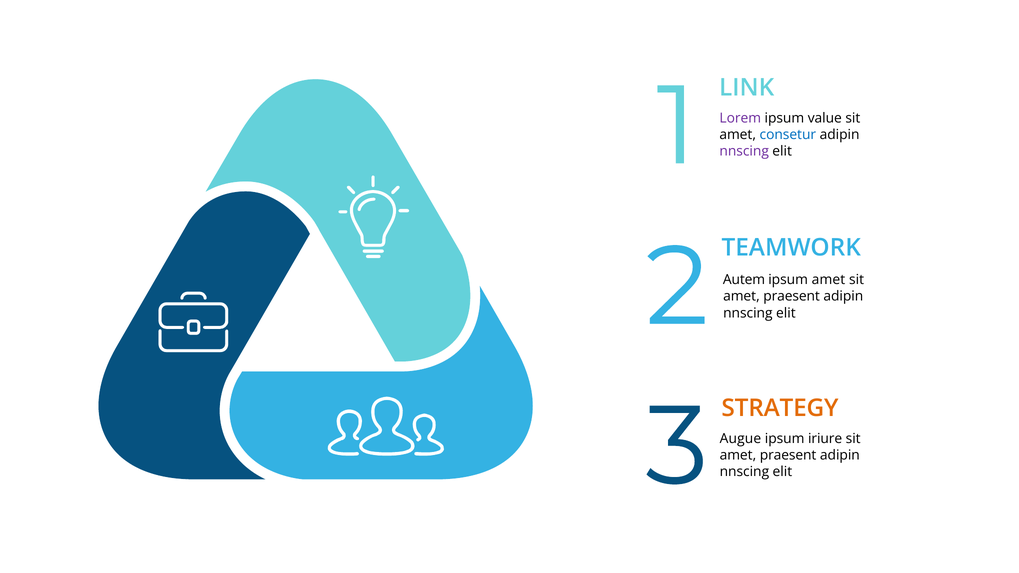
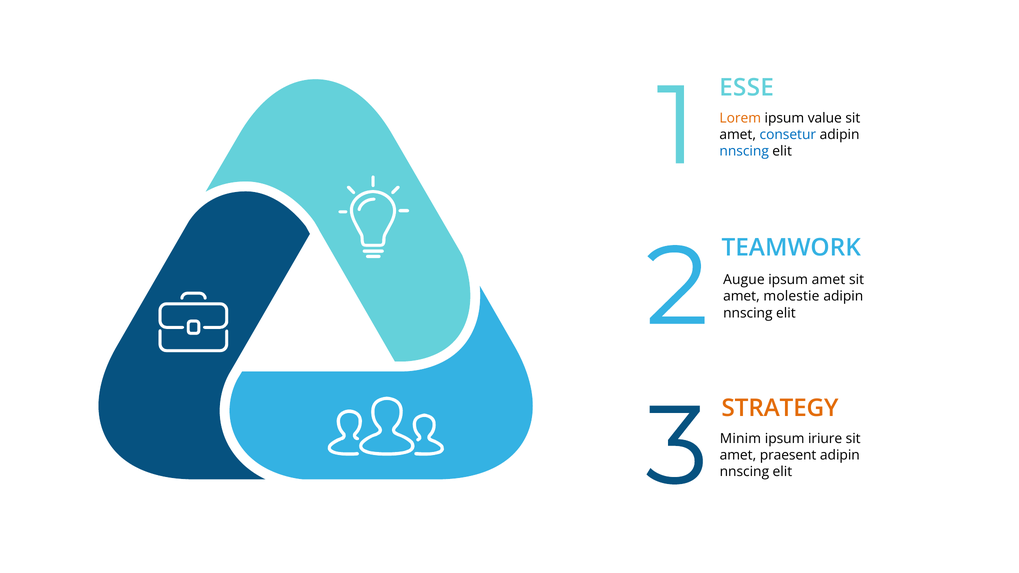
LINK: LINK -> ESSE
Lorem colour: purple -> orange
nnscing at (744, 151) colour: purple -> blue
Autem: Autem -> Augue
praesent at (792, 296): praesent -> molestie
Augue: Augue -> Minim
